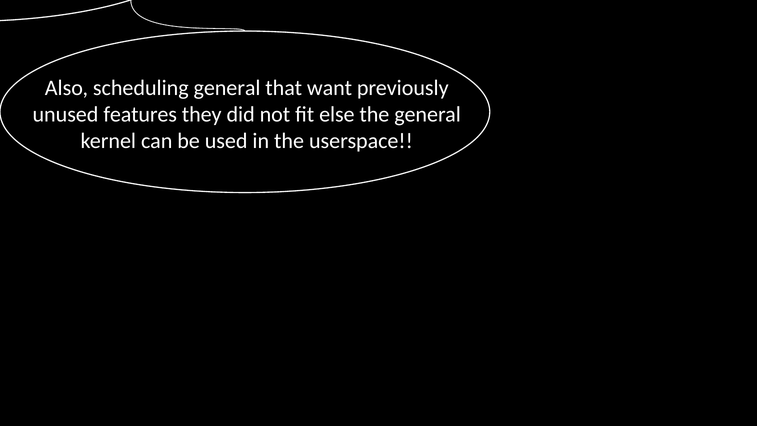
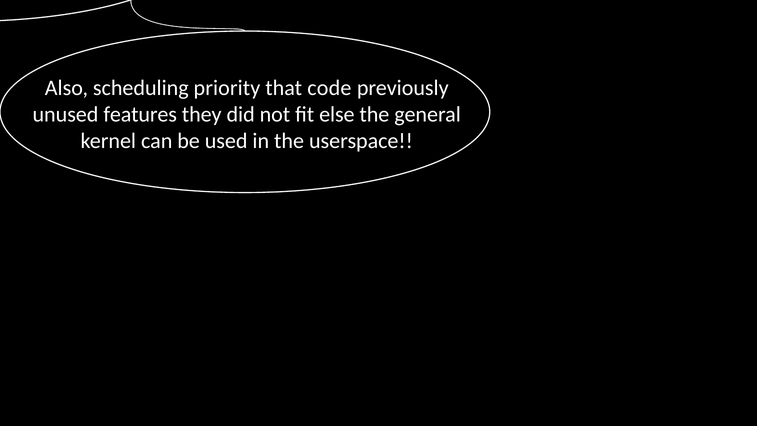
scheduling general: general -> priority
want: want -> code
